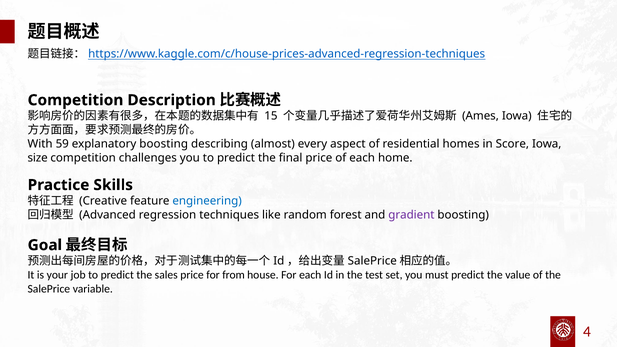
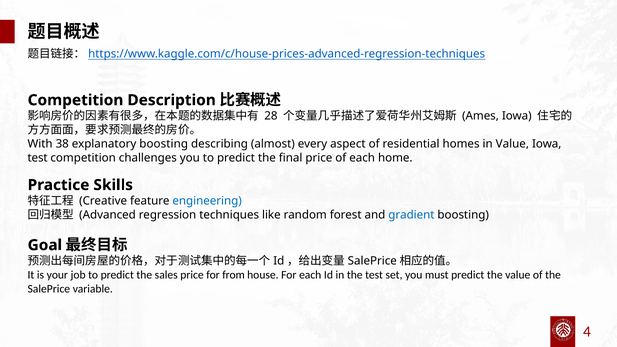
15: 15 -> 28
59: 59 -> 38
in Score: Score -> Value
size at (38, 158): size -> test
gradient colour: purple -> blue
